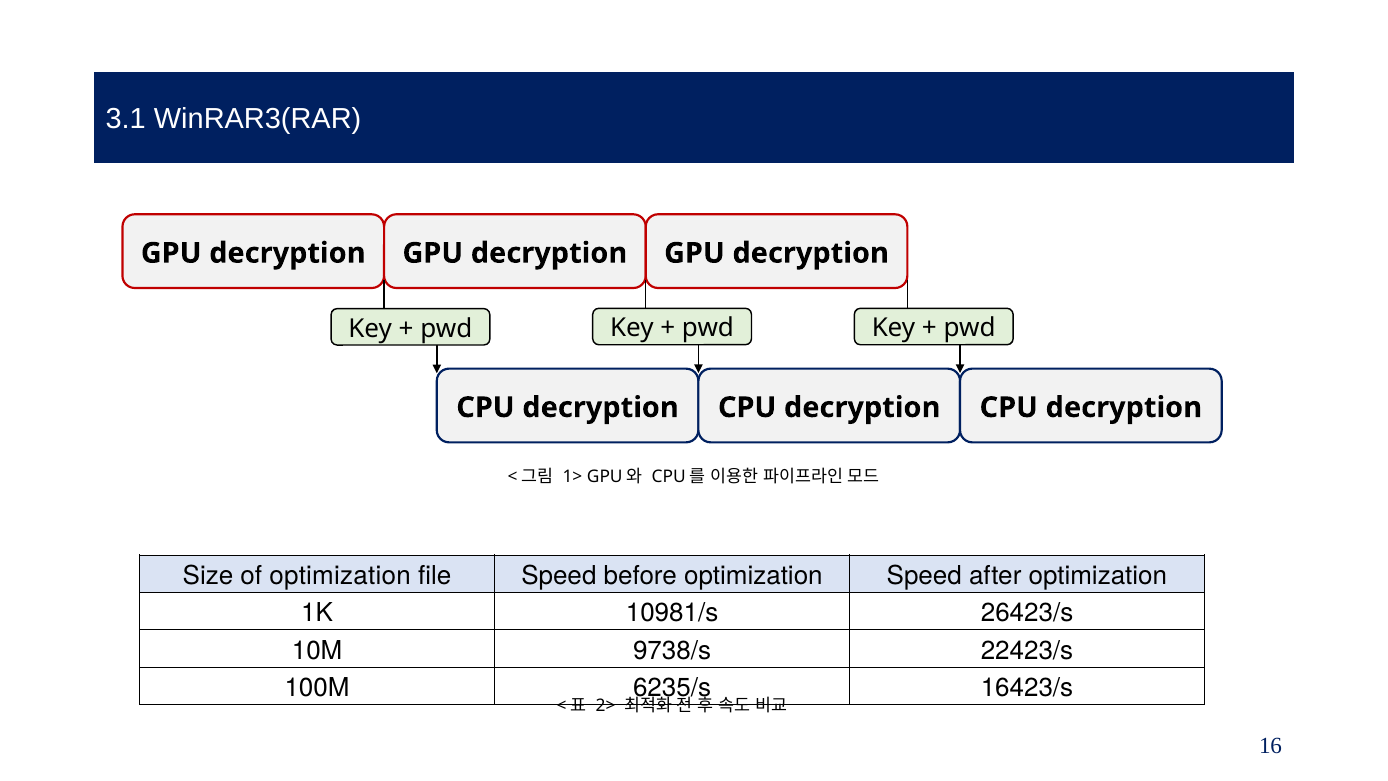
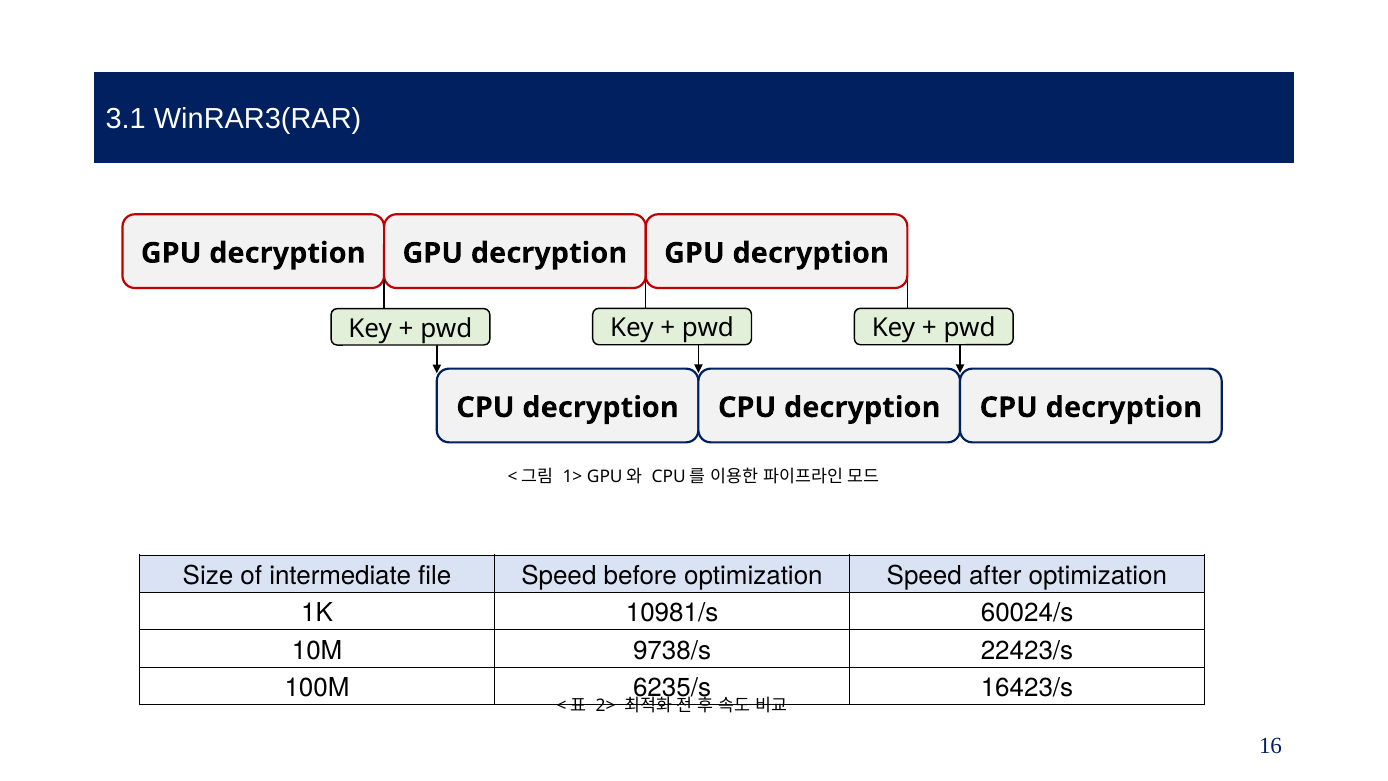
of optimization: optimization -> intermediate
26423/s: 26423/s -> 60024/s
